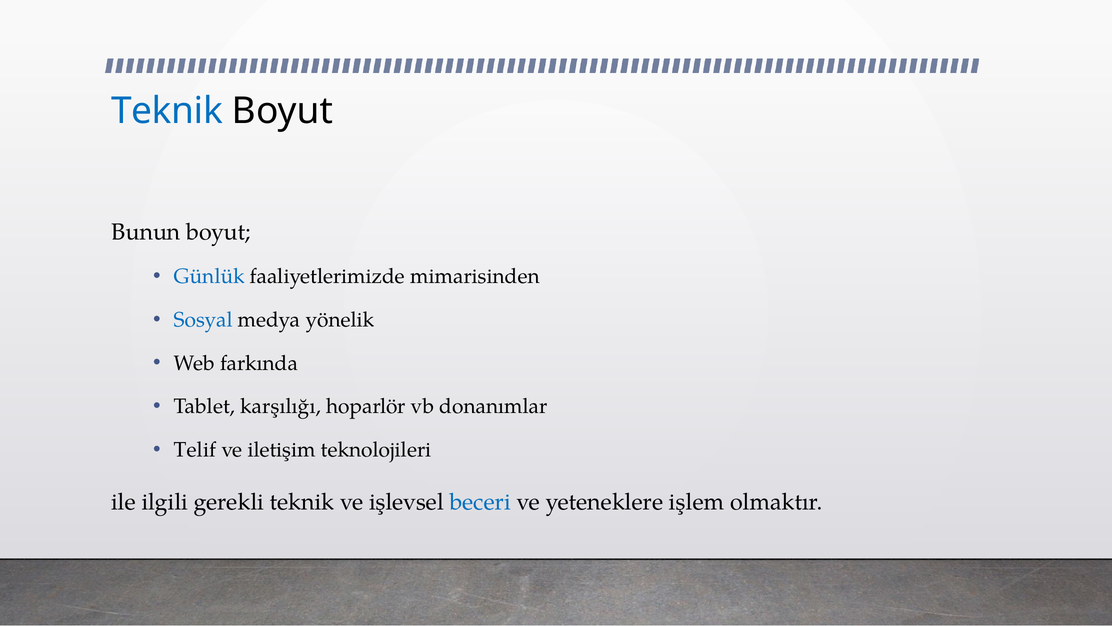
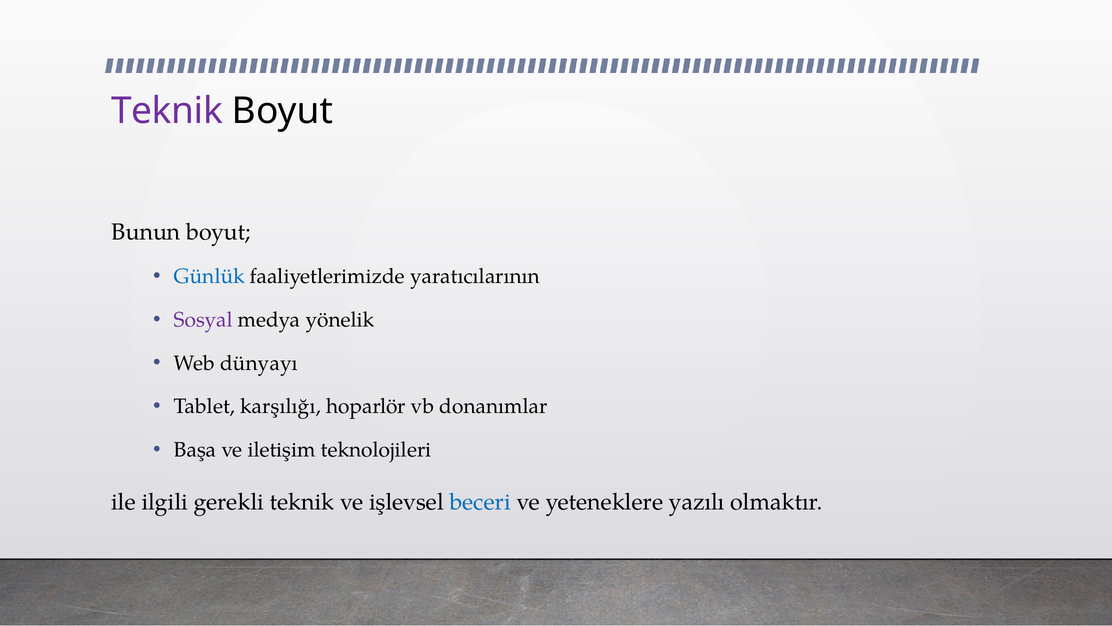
Teknik at (167, 111) colour: blue -> purple
mimarisinden: mimarisinden -> yaratıcılarının
Sosyal colour: blue -> purple
farkında: farkında -> dünyayı
Telif: Telif -> Başa
işlem: işlem -> yazılı
